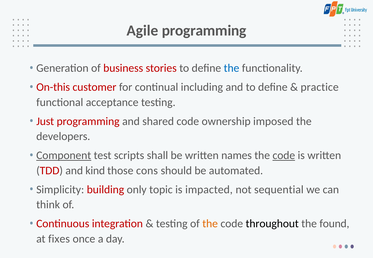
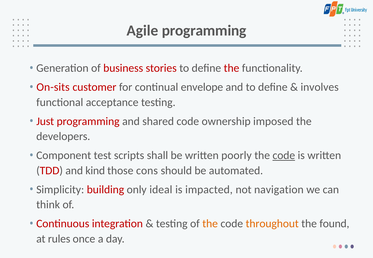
the at (232, 68) colour: blue -> red
On-this: On-this -> On-sits
including: including -> envelope
practice: practice -> involves
Component underline: present -> none
names: names -> poorly
topic: topic -> ideal
sequential: sequential -> navigation
throughout colour: black -> orange
fixes: fixes -> rules
